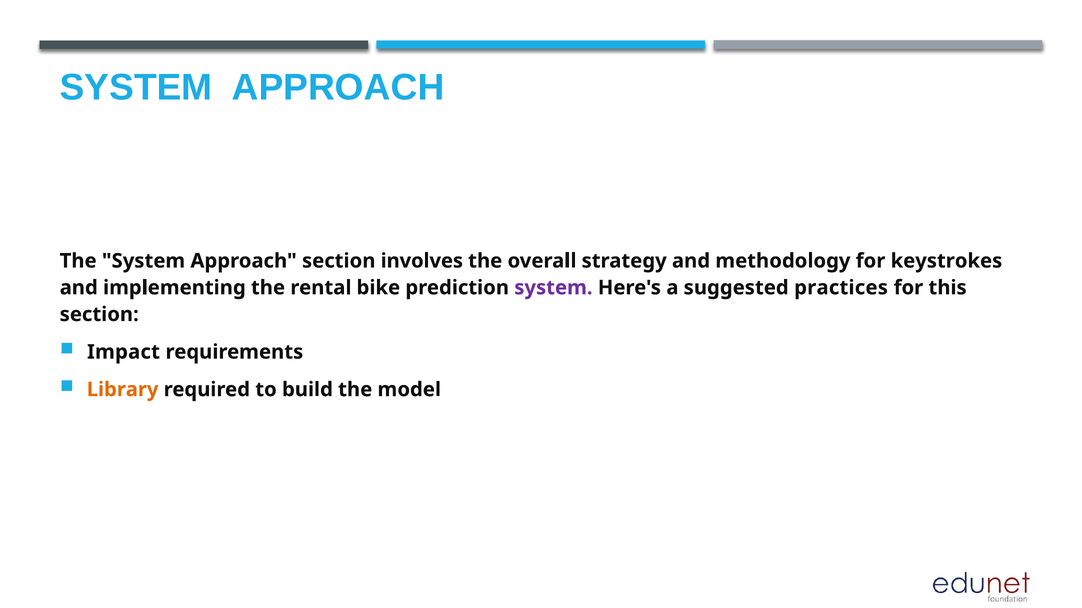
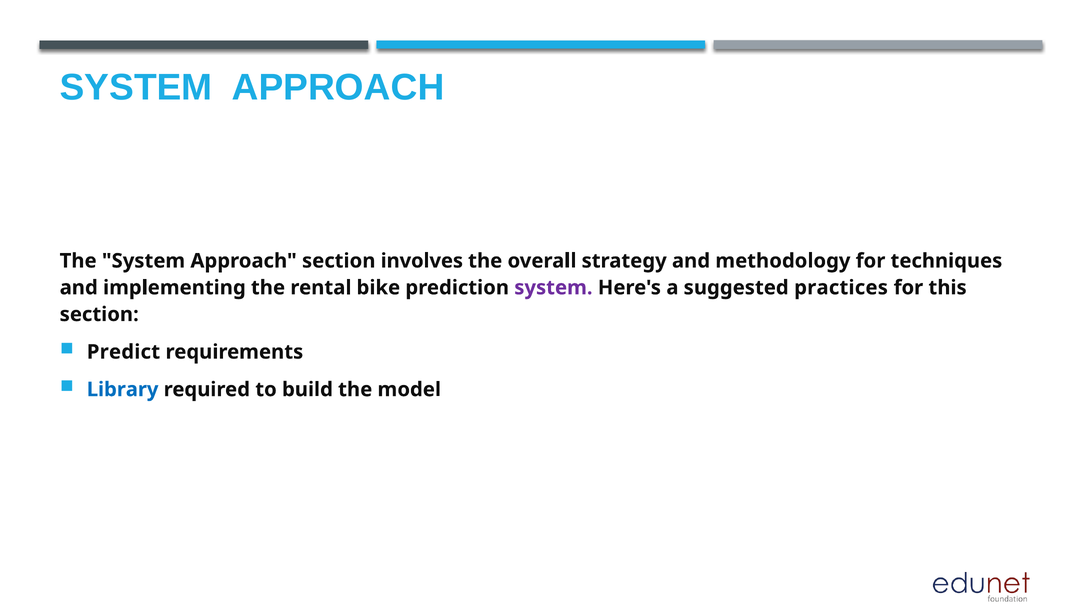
keystrokes: keystrokes -> techniques
Impact: Impact -> Predict
Library colour: orange -> blue
